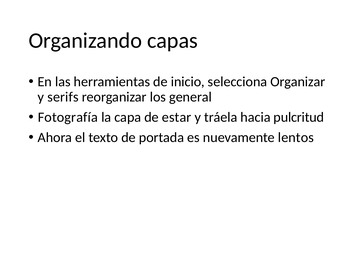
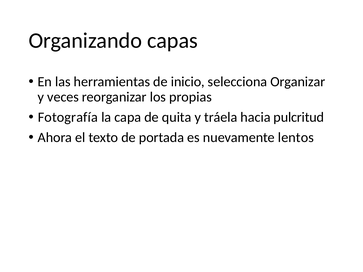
serifs: serifs -> veces
general: general -> propias
estar: estar -> quita
